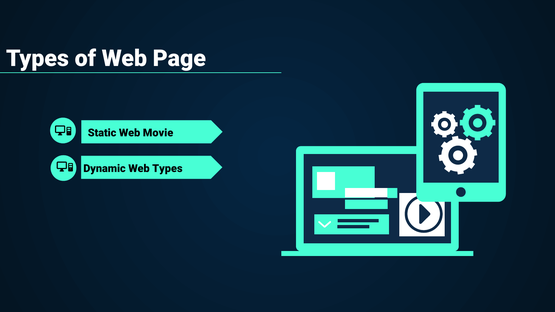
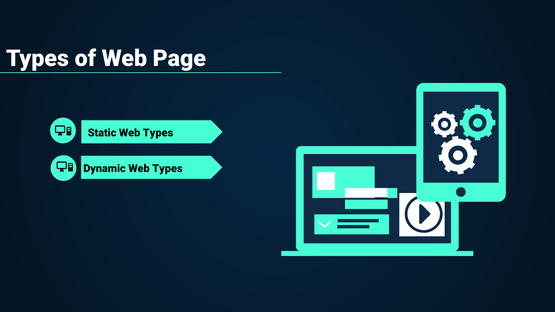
Static Web Movie: Movie -> Types
